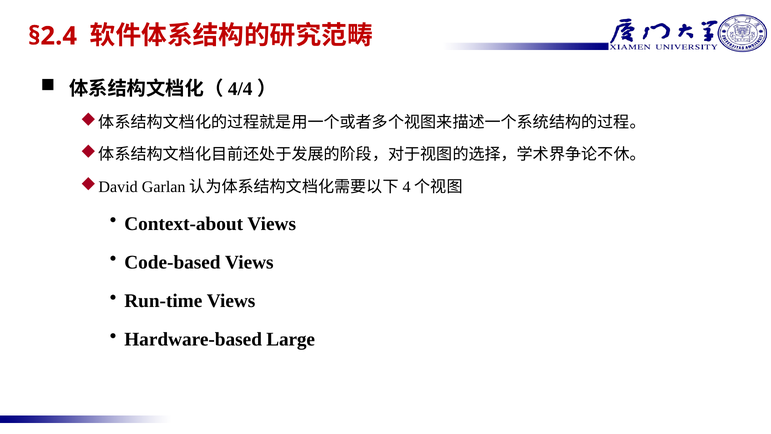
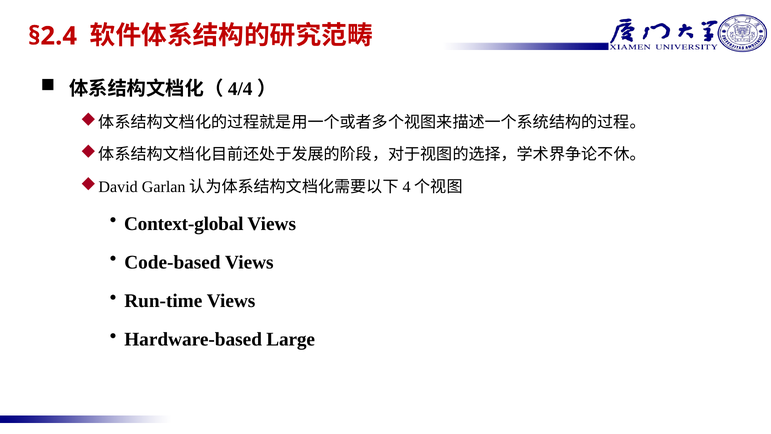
Context-about: Context-about -> Context-global
